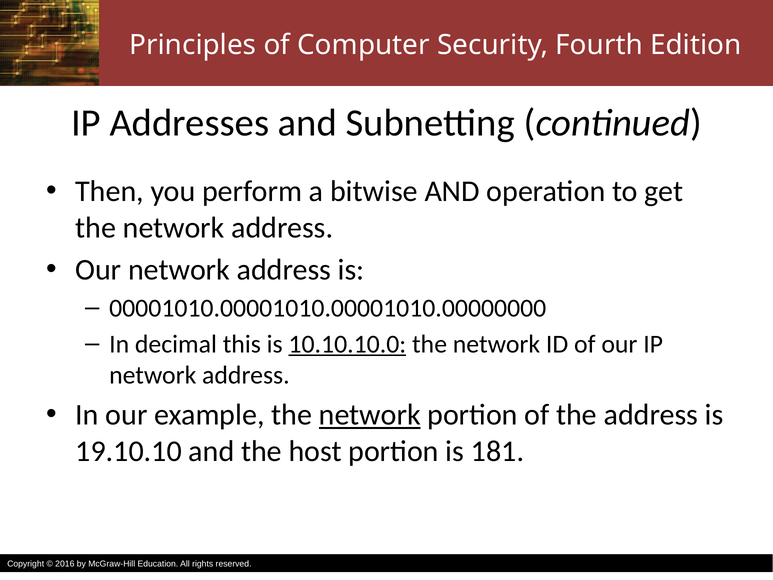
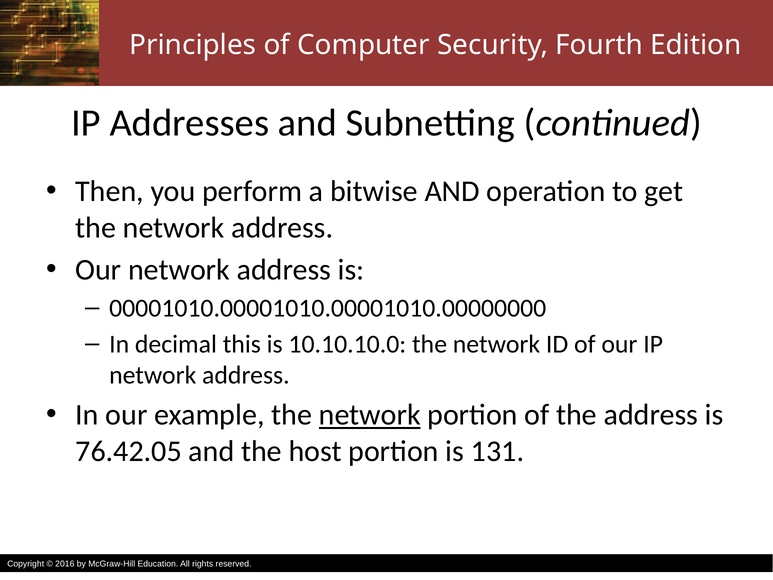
10.10.10.0 underline: present -> none
19.10.10: 19.10.10 -> 76.42.05
181: 181 -> 131
